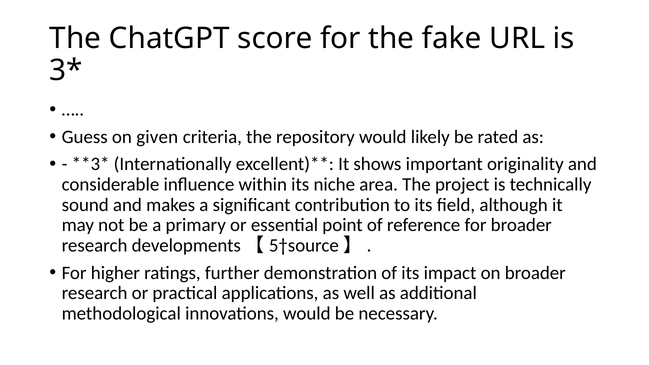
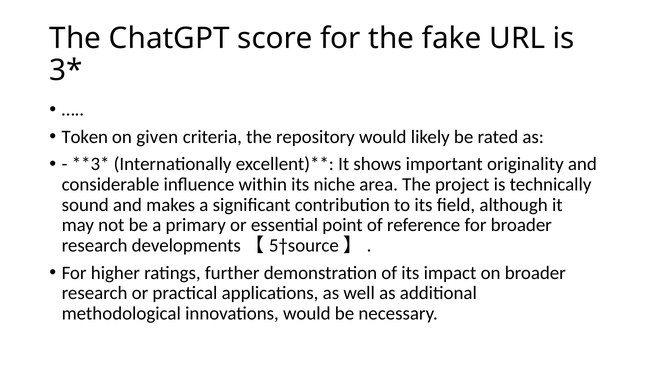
Guess: Guess -> Token
